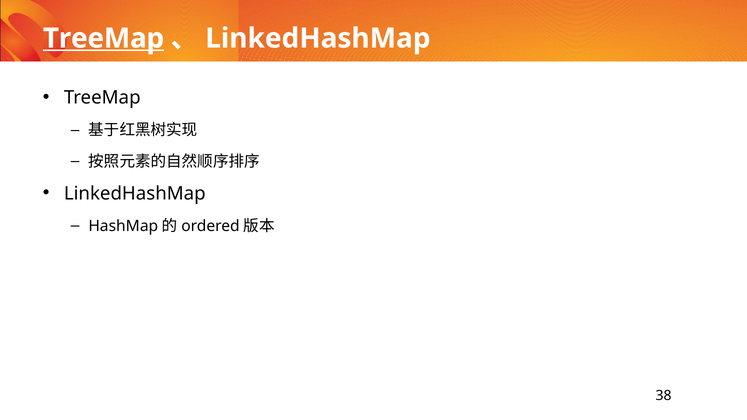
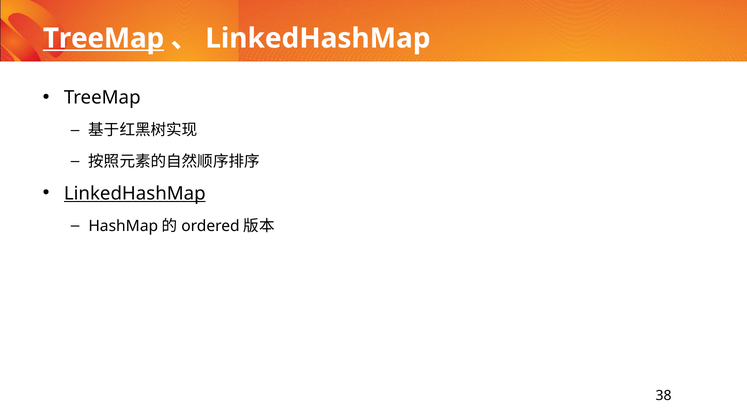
LinkedHashMap at (135, 193) underline: none -> present
